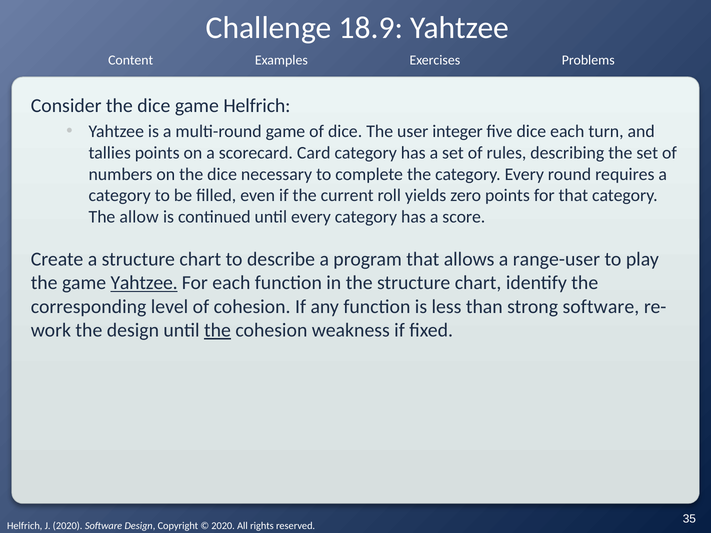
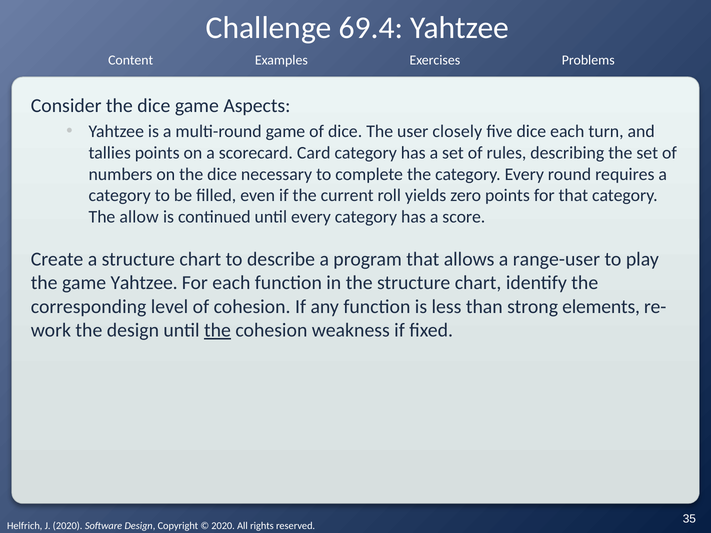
18.9: 18.9 -> 69.4
game Helfrich: Helfrich -> Aspects
integer: integer -> closely
Yahtzee at (144, 283) underline: present -> none
strong software: software -> elements
